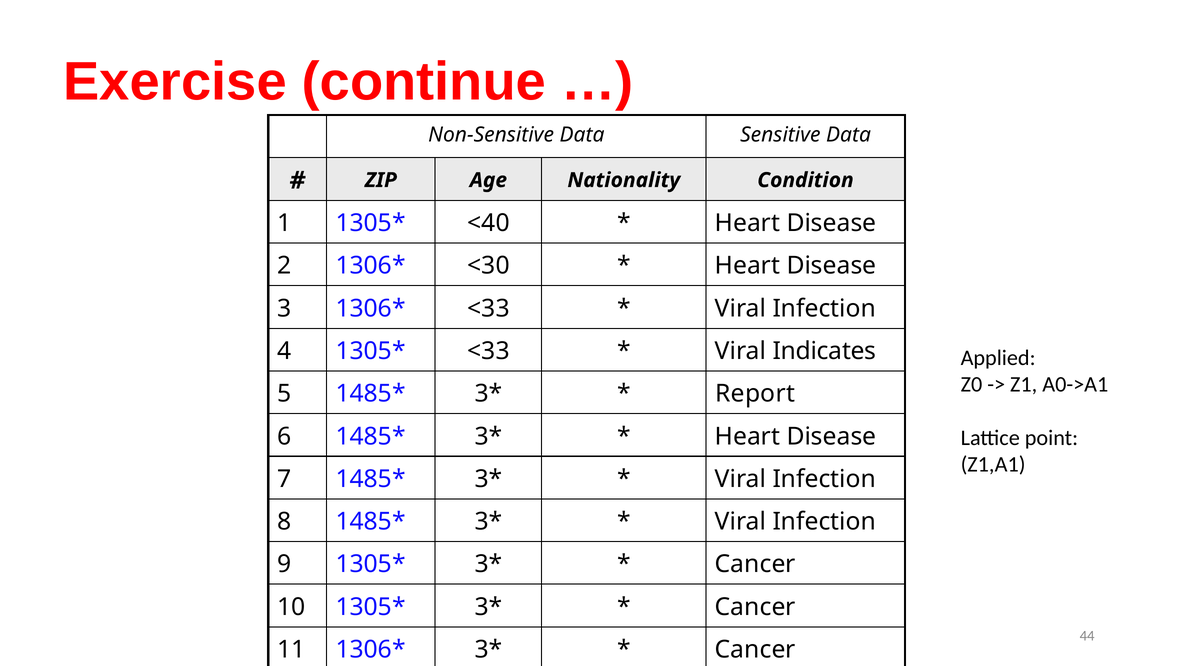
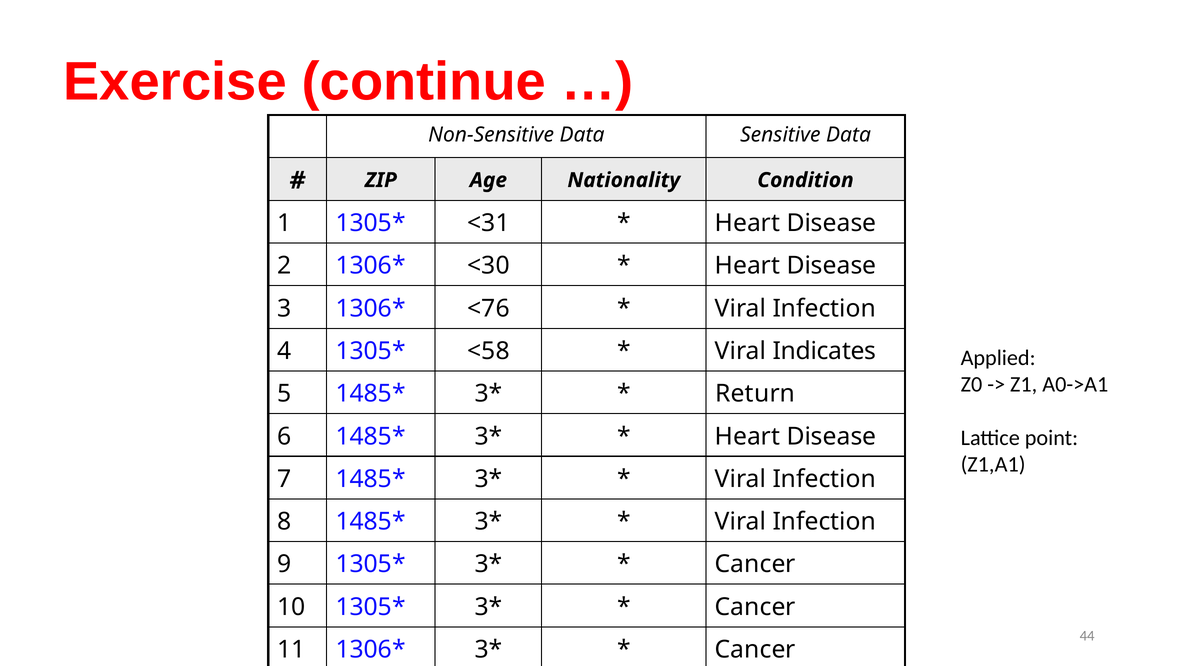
<40: <40 -> <31
<33 at (488, 309): <33 -> <76
<33 at (488, 351): <33 -> <58
Report: Report -> Return
